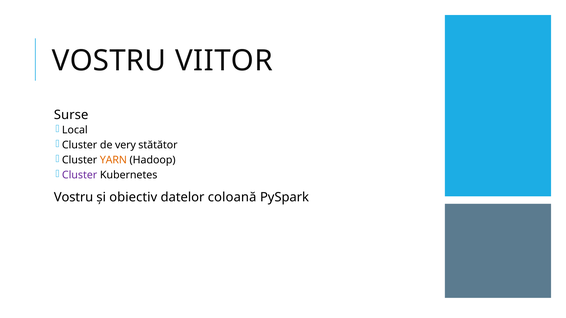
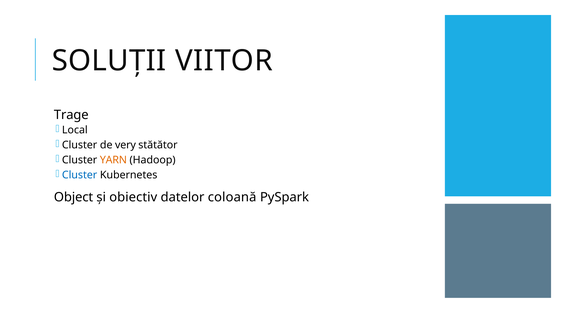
VOSTRU at (109, 61): VOSTRU -> SOLUȚII
Surse: Surse -> Trage
Cluster at (80, 175) colour: purple -> blue
Vostru at (74, 197): Vostru -> Object
